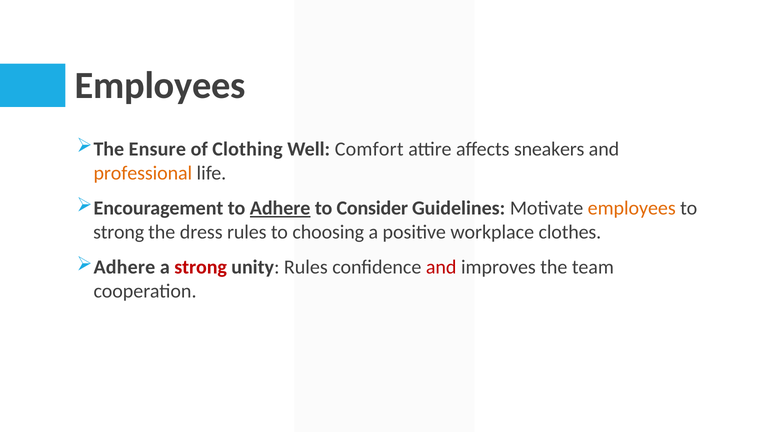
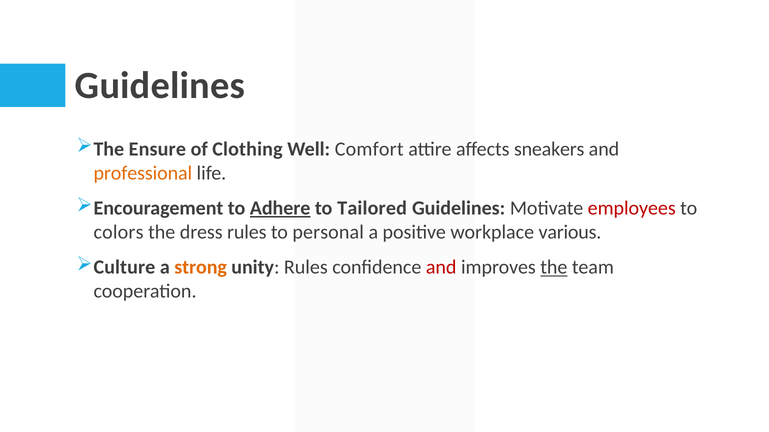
Employees at (160, 86): Employees -> Guidelines
Consider: Consider -> Tailored
employees at (632, 208) colour: orange -> red
strong at (119, 232): strong -> colors
choosing: choosing -> personal
clothes: clothes -> various
Adhere at (124, 268): Adhere -> Culture
strong at (201, 268) colour: red -> orange
the at (554, 268) underline: none -> present
